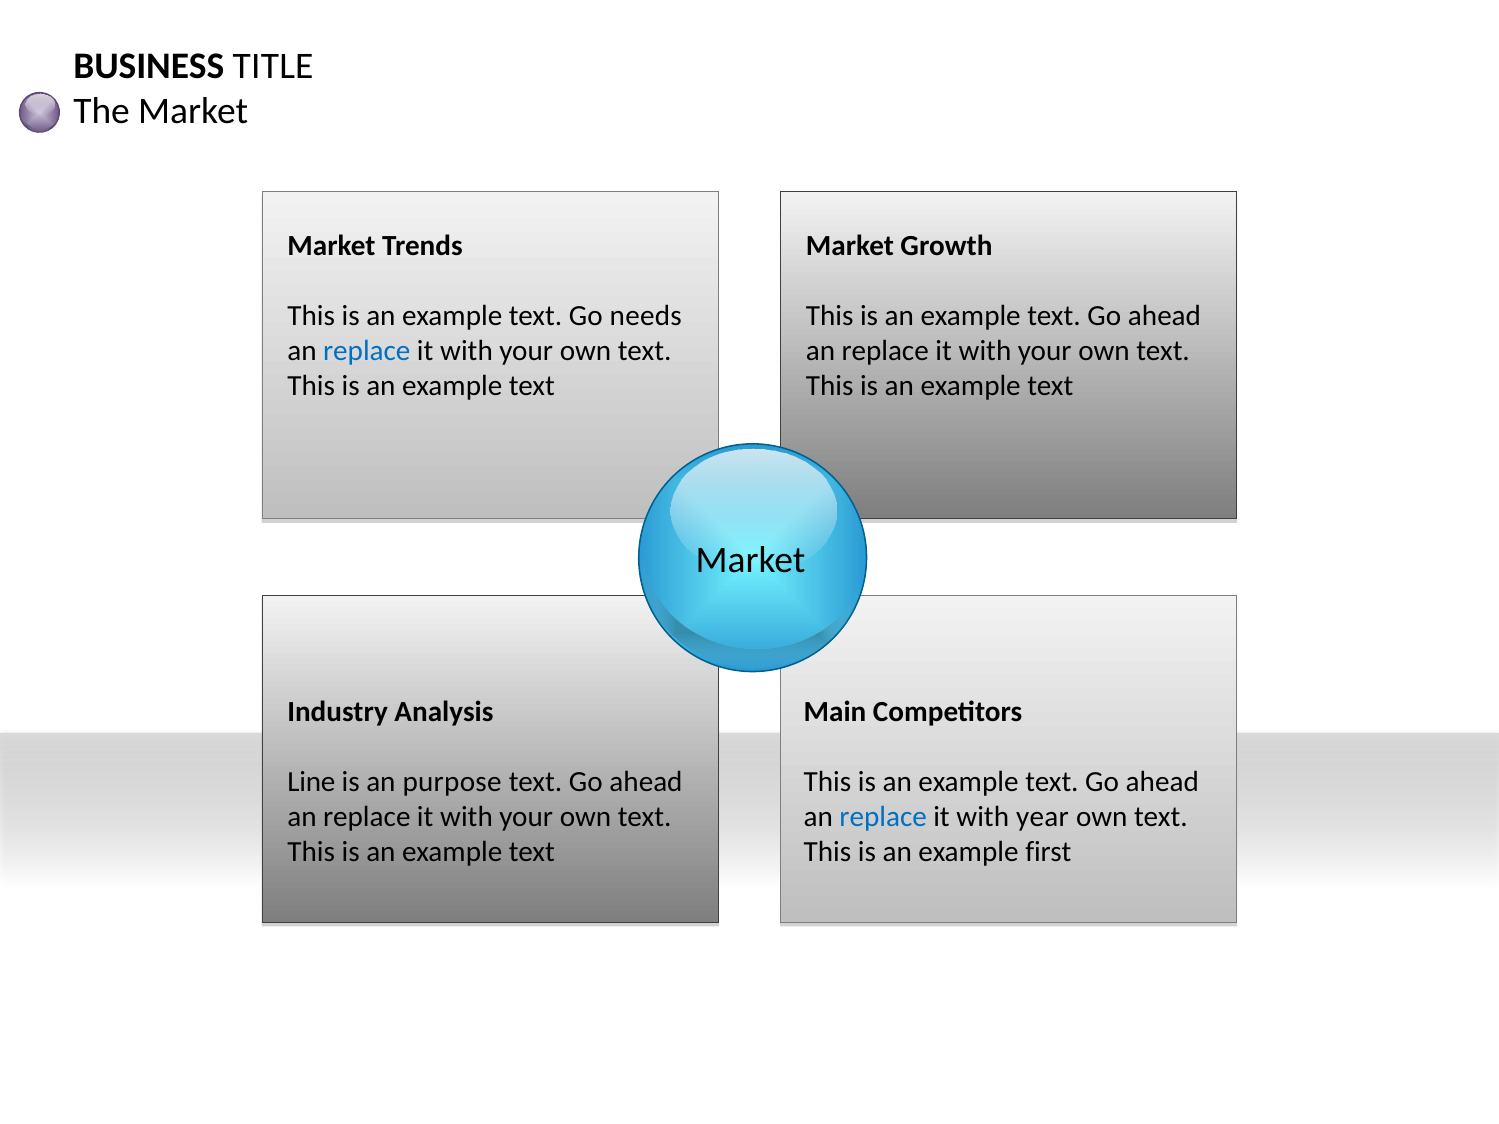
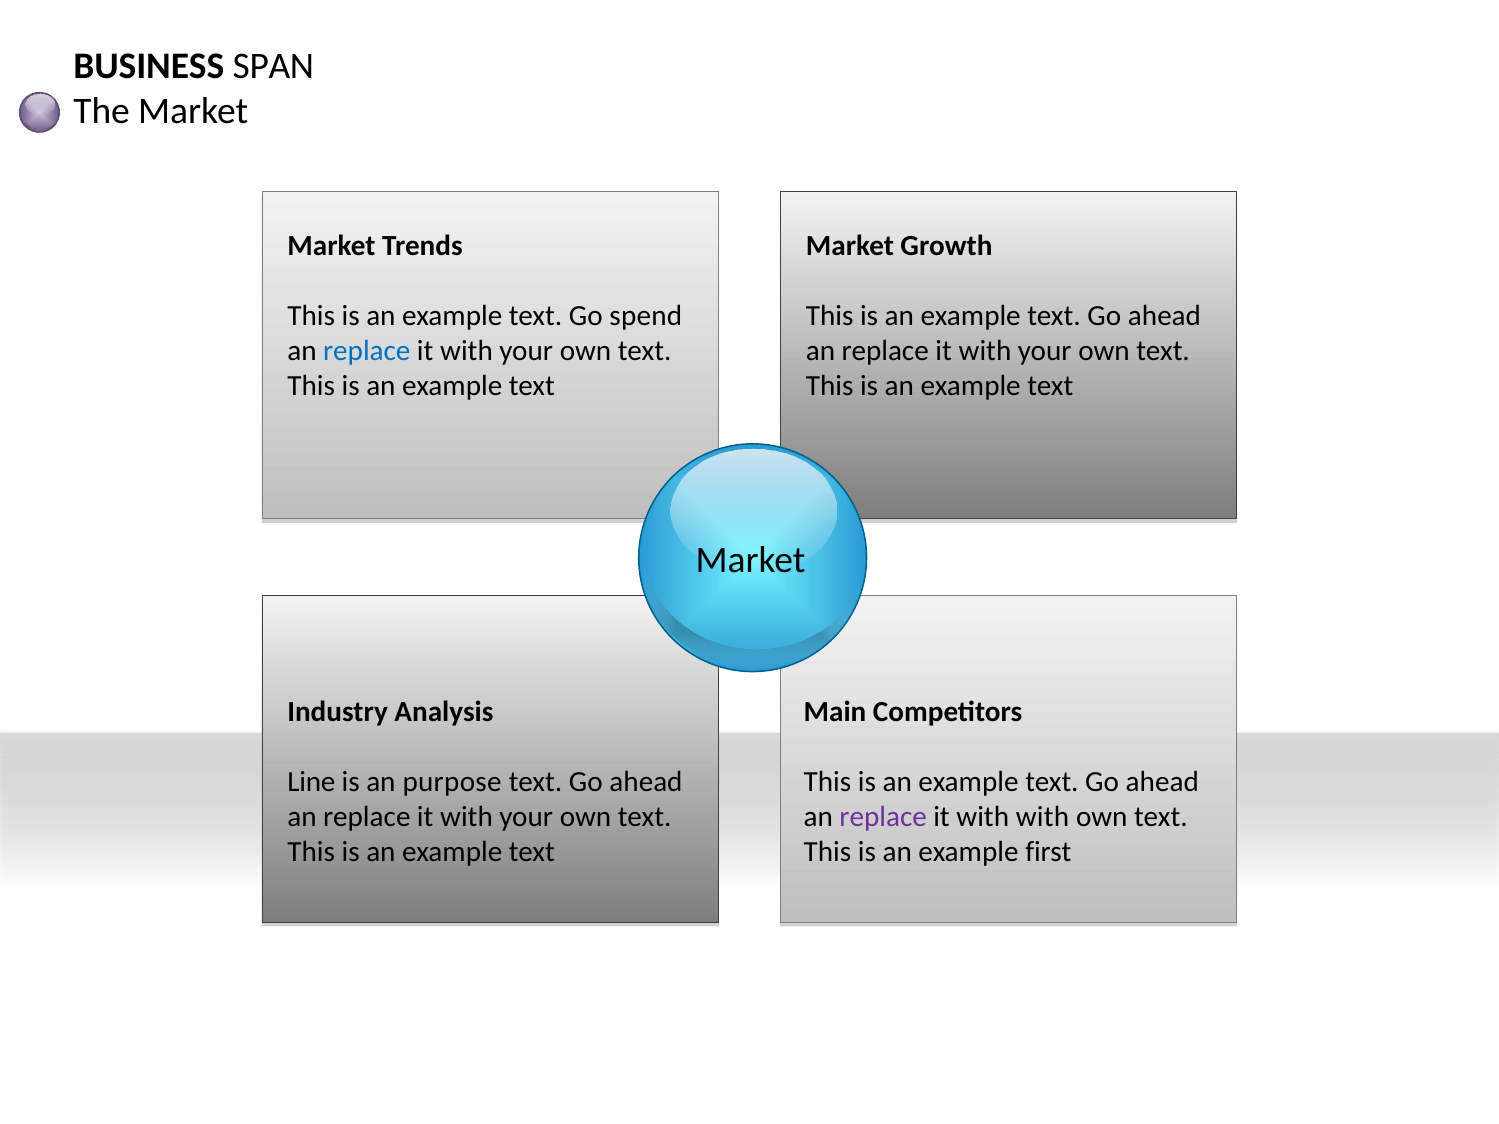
TITLE: TITLE -> SPAN
needs: needs -> spend
replace at (883, 817) colour: blue -> purple
with year: year -> with
